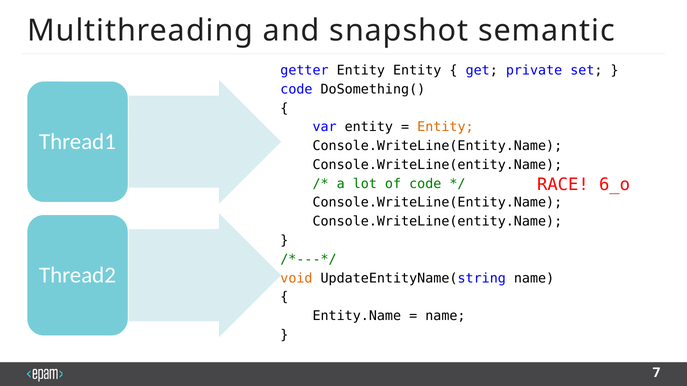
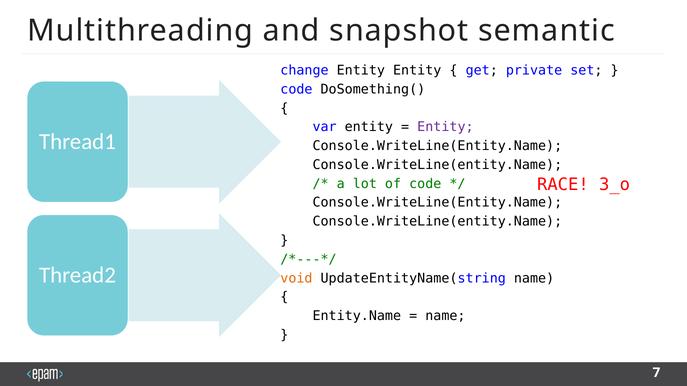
getter: getter -> change
Entity at (445, 127) colour: orange -> purple
6_o: 6_o -> 3_o
